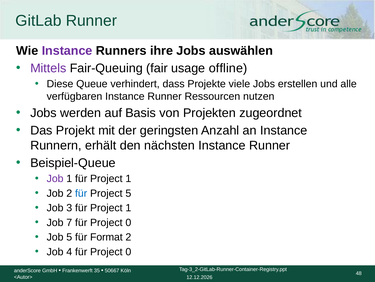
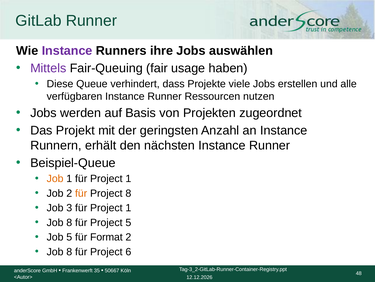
offline: offline -> haben
Job at (55, 178) colour: purple -> orange
für at (81, 193) colour: blue -> orange
Project 5: 5 -> 8
7 at (69, 222): 7 -> 8
0 at (128, 222): 0 -> 5
4 at (69, 251): 4 -> 8
0 at (128, 251): 0 -> 6
